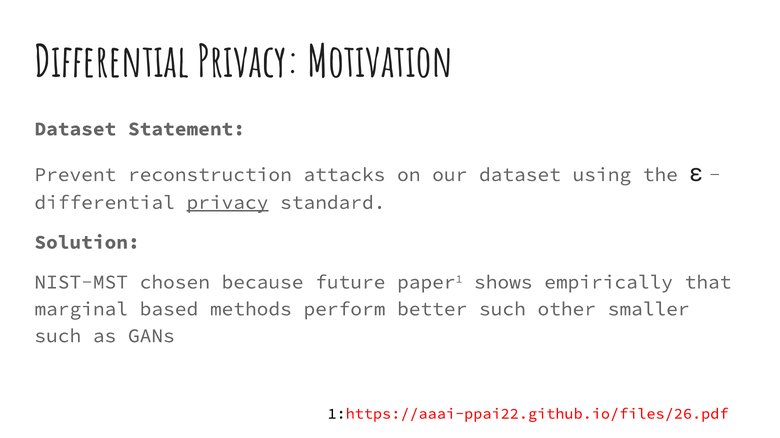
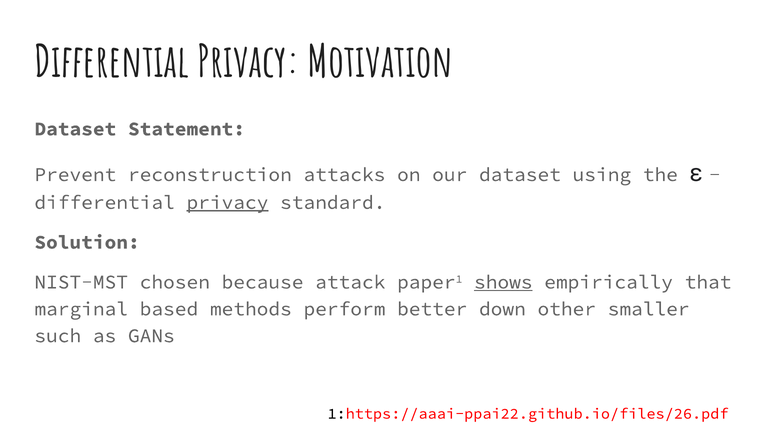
future: future -> attack
shows underline: none -> present
better such: such -> down
